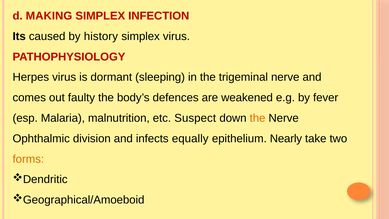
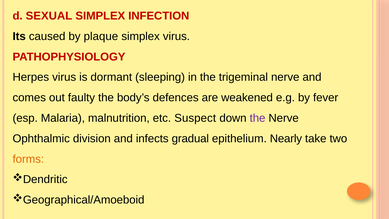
MAKING: MAKING -> SEXUAL
history: history -> plaque
the at (258, 118) colour: orange -> purple
equally: equally -> gradual
